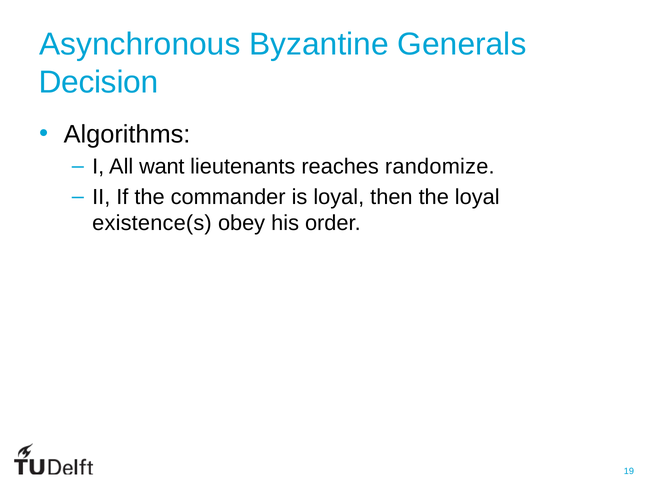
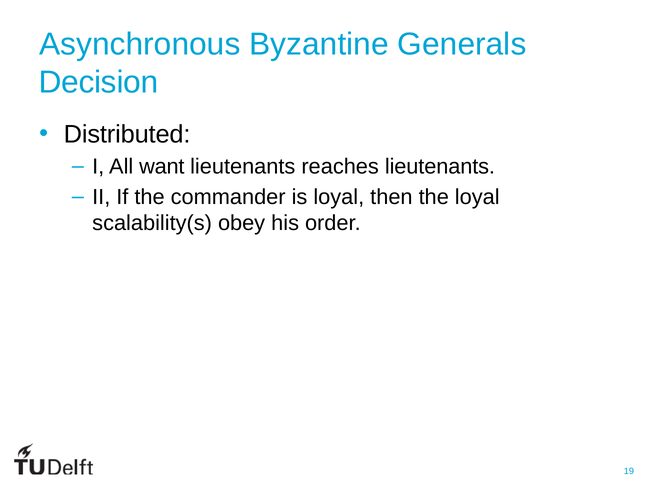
Algorithms: Algorithms -> Distributed
reaches randomize: randomize -> lieutenants
existence(s: existence(s -> scalability(s
